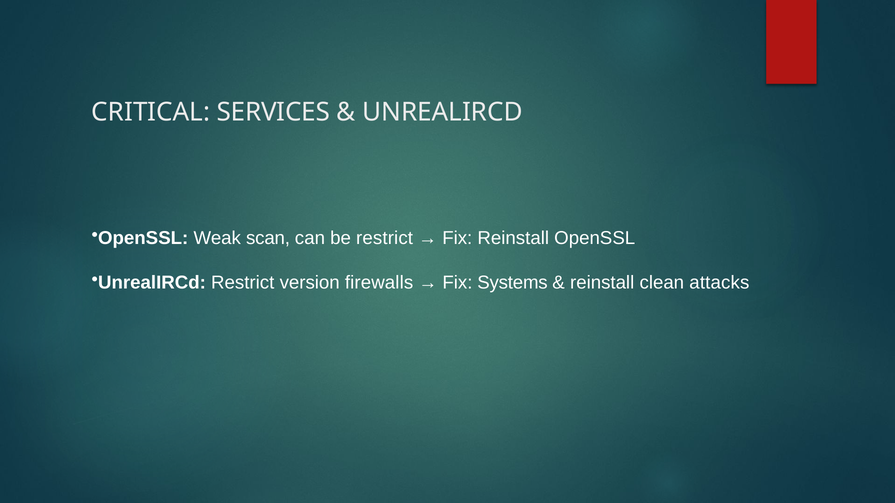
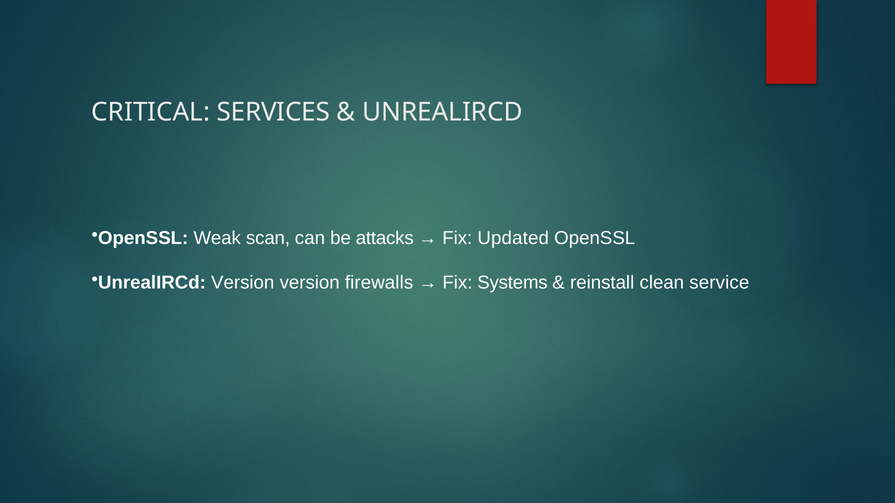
be restrict: restrict -> attacks
Fix Reinstall: Reinstall -> Updated
UnrealIRCd Restrict: Restrict -> Version
attacks: attacks -> service
